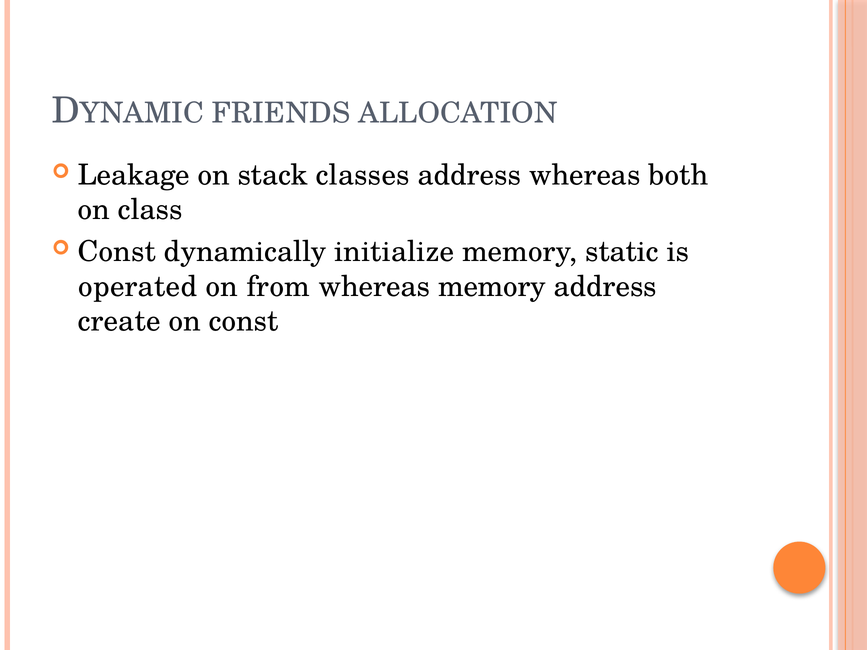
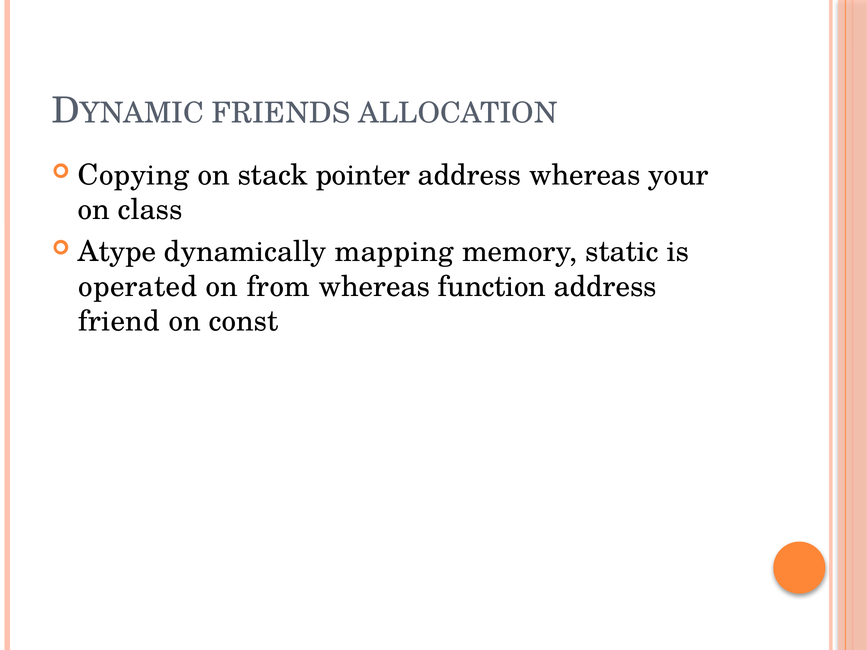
Leakage: Leakage -> Copying
classes: classes -> pointer
both: both -> your
Const at (117, 252): Const -> Atype
initialize: initialize -> mapping
whereas memory: memory -> function
create: create -> friend
